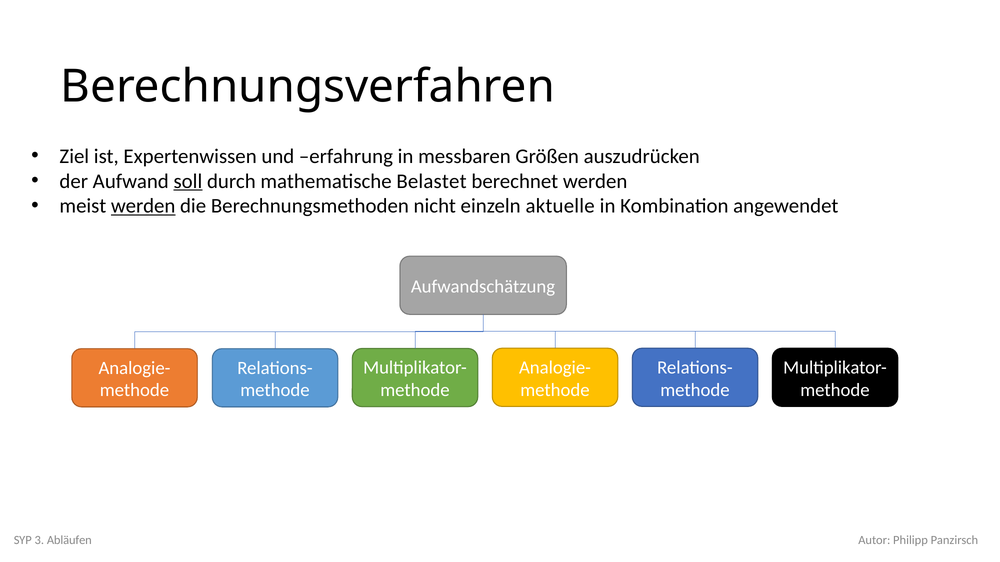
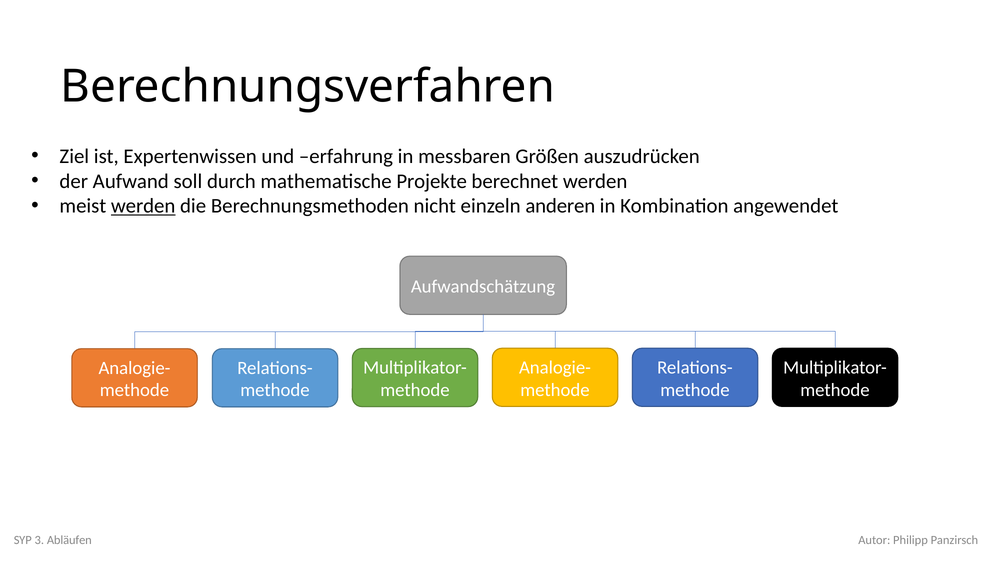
soll underline: present -> none
Belastet: Belastet -> Projekte
aktuelle: aktuelle -> anderen
